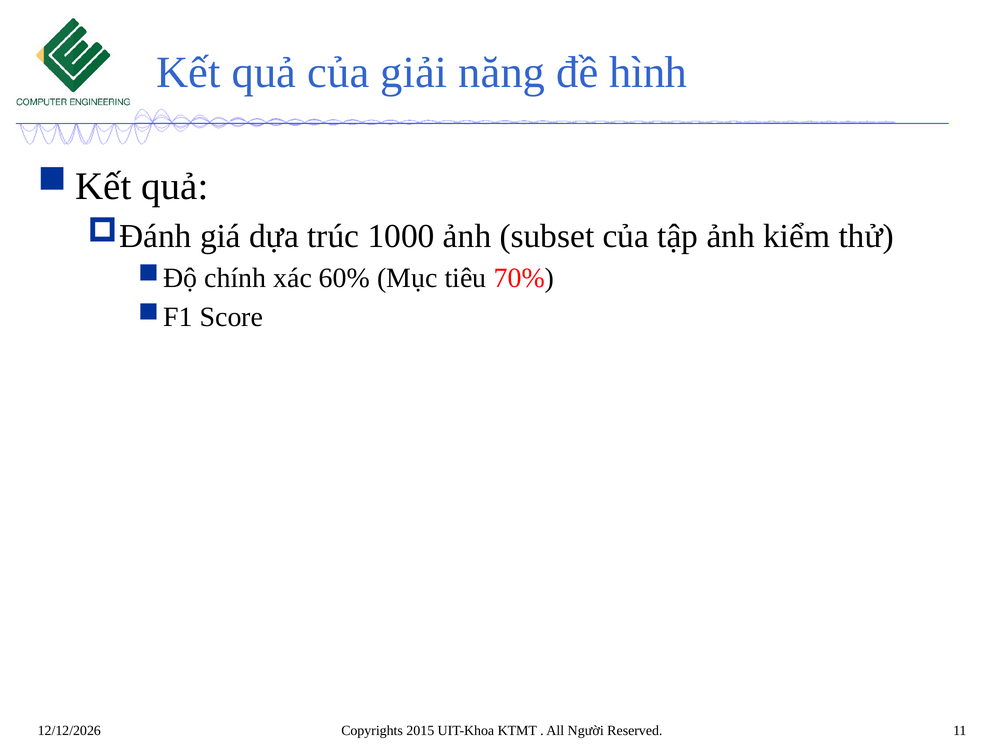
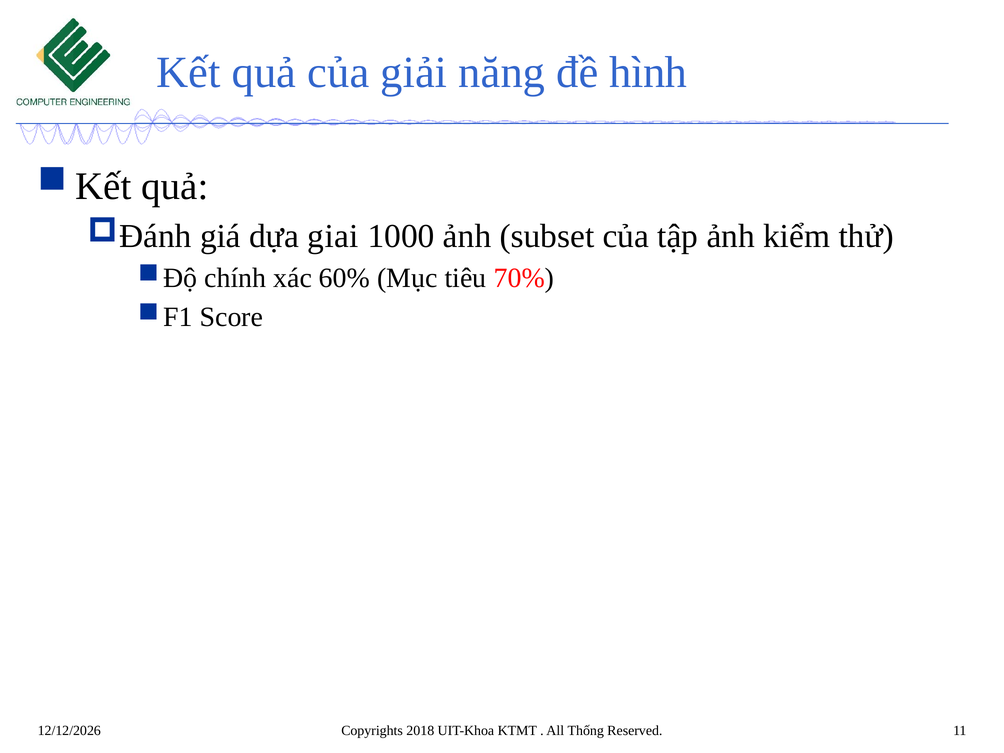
trúc: trúc -> giai
2015: 2015 -> 2018
Người: Người -> Thống
